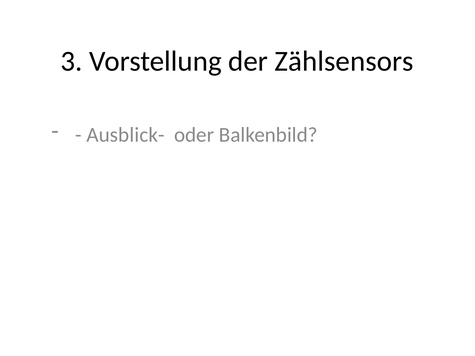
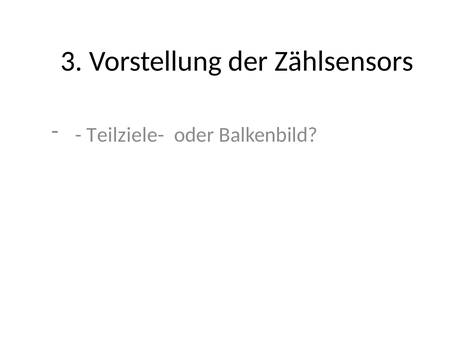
Ausblick-: Ausblick- -> Teilziele-
